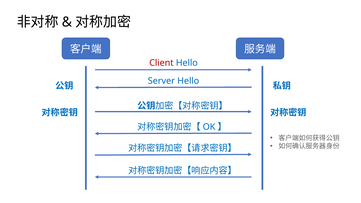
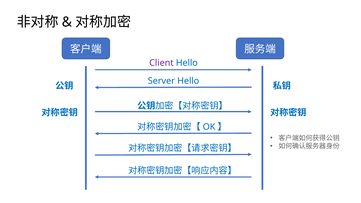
Client colour: red -> purple
